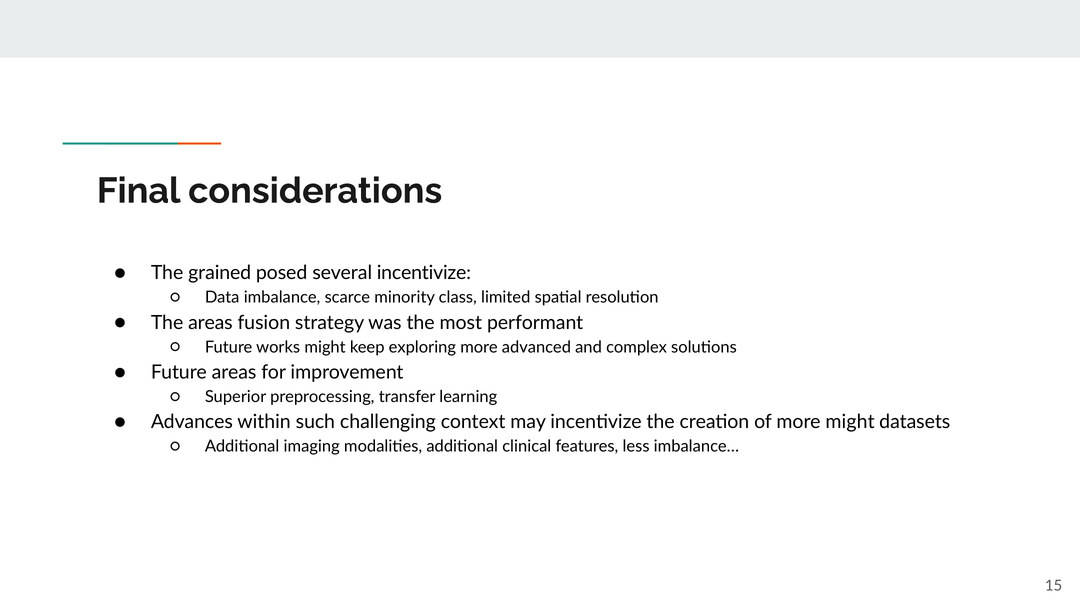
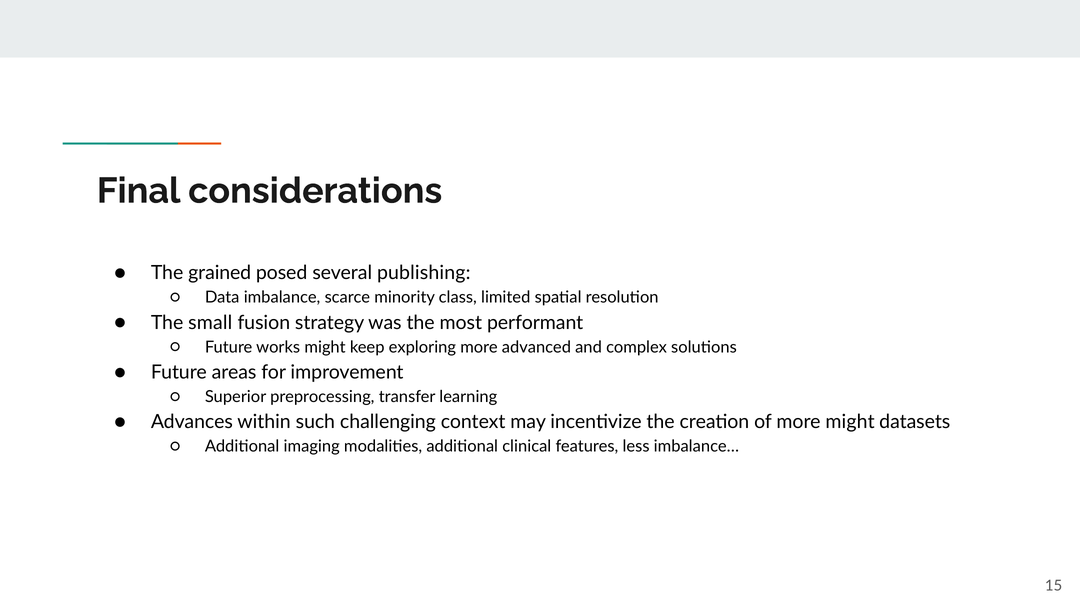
several incentivize: incentivize -> publishing
The areas: areas -> small
